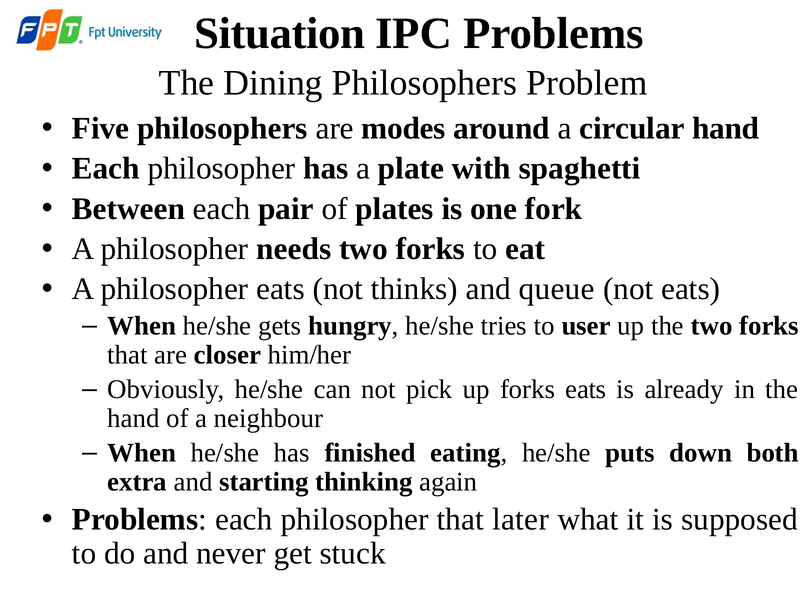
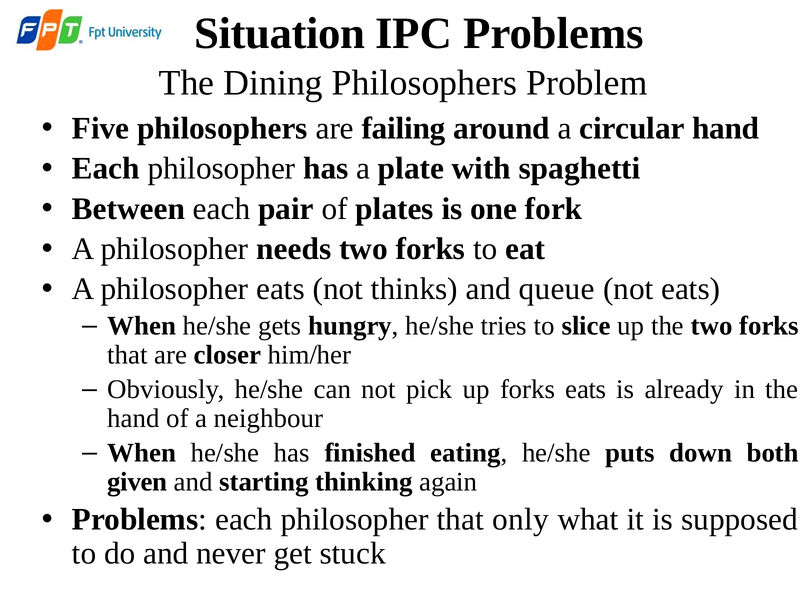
modes: modes -> failing
user: user -> slice
extra: extra -> given
later: later -> only
